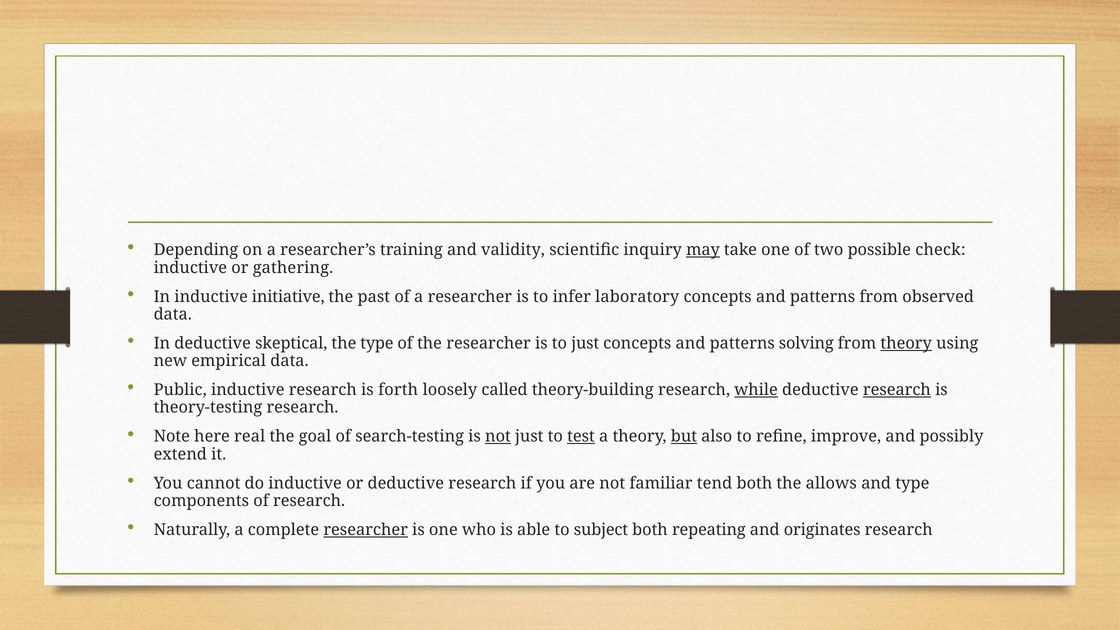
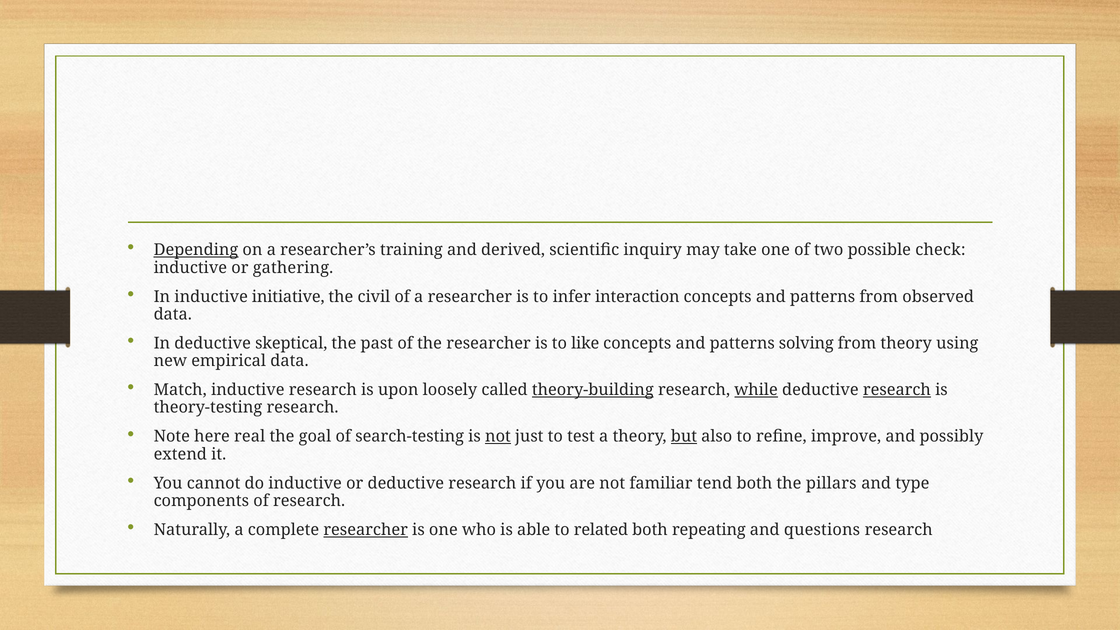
Depending underline: none -> present
validity: validity -> derived
may underline: present -> none
past: past -> civil
laboratory: laboratory -> interaction
the type: type -> past
to just: just -> like
theory at (906, 343) underline: present -> none
Public: Public -> Match
forth: forth -> upon
theory-building underline: none -> present
test underline: present -> none
allows: allows -> pillars
subject: subject -> related
originates: originates -> questions
